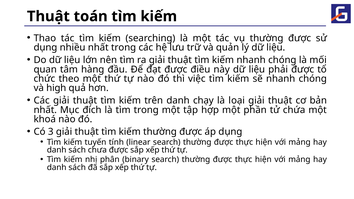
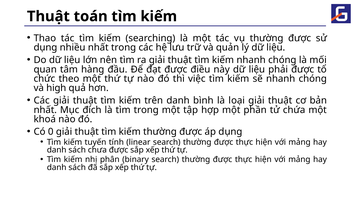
chạy: chạy -> bình
3: 3 -> 0
